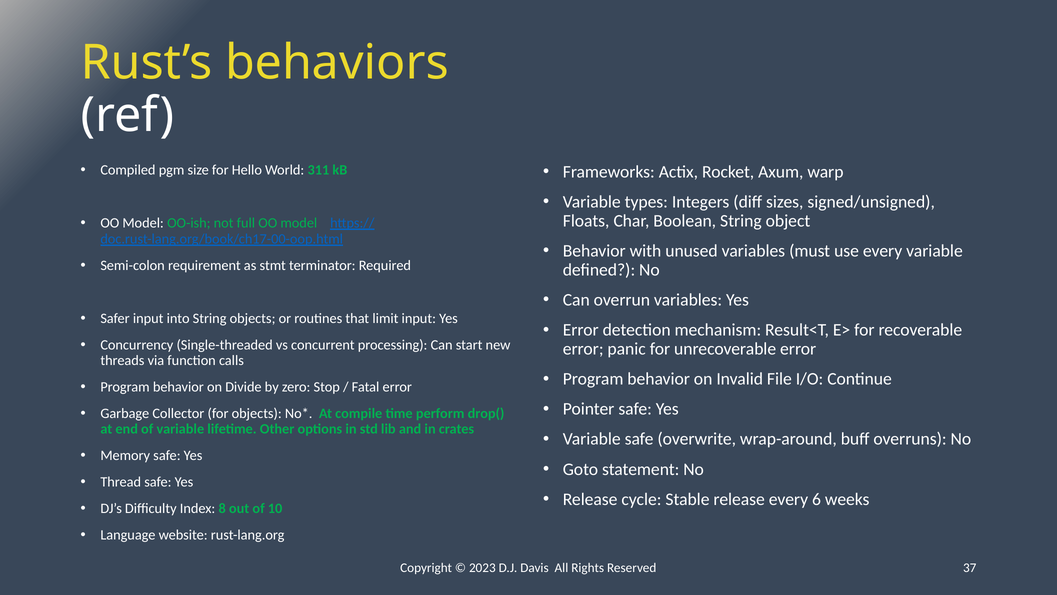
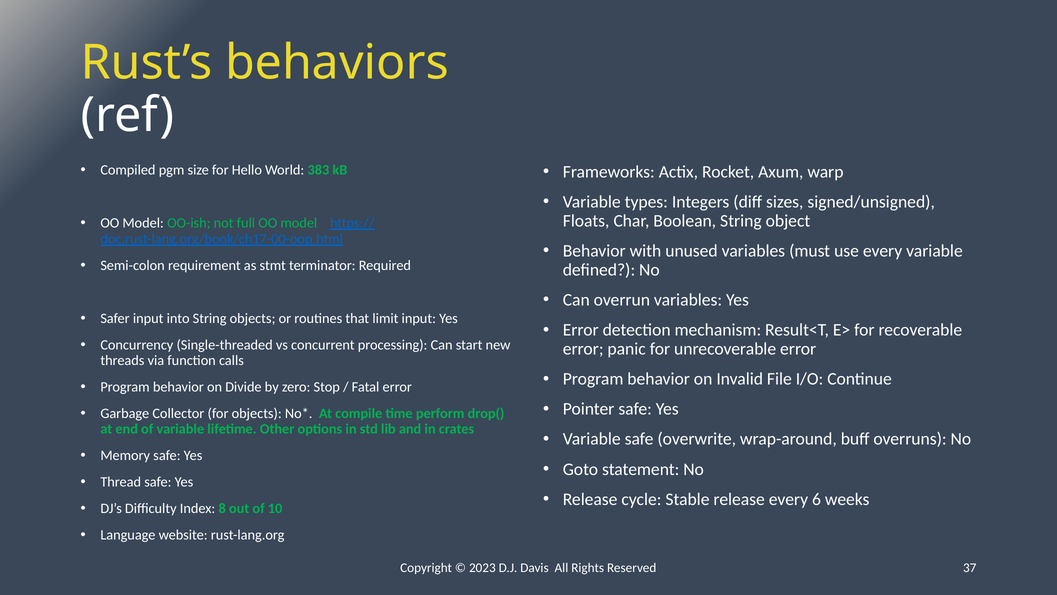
311: 311 -> 383
